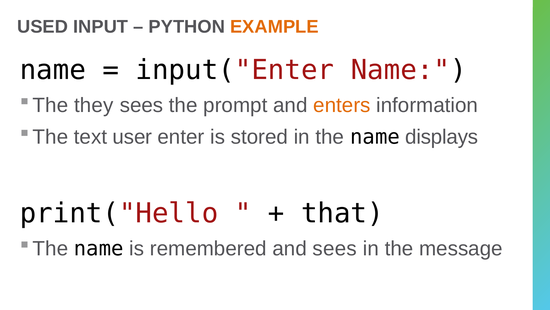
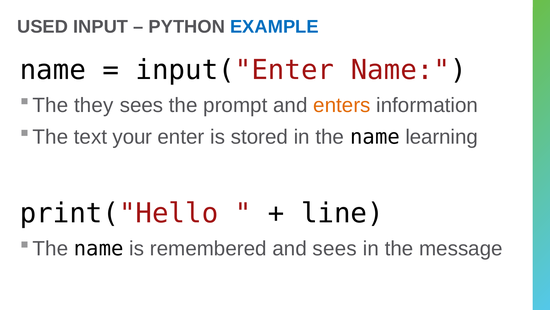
EXAMPLE colour: orange -> blue
user: user -> your
displays: displays -> learning
that: that -> line
